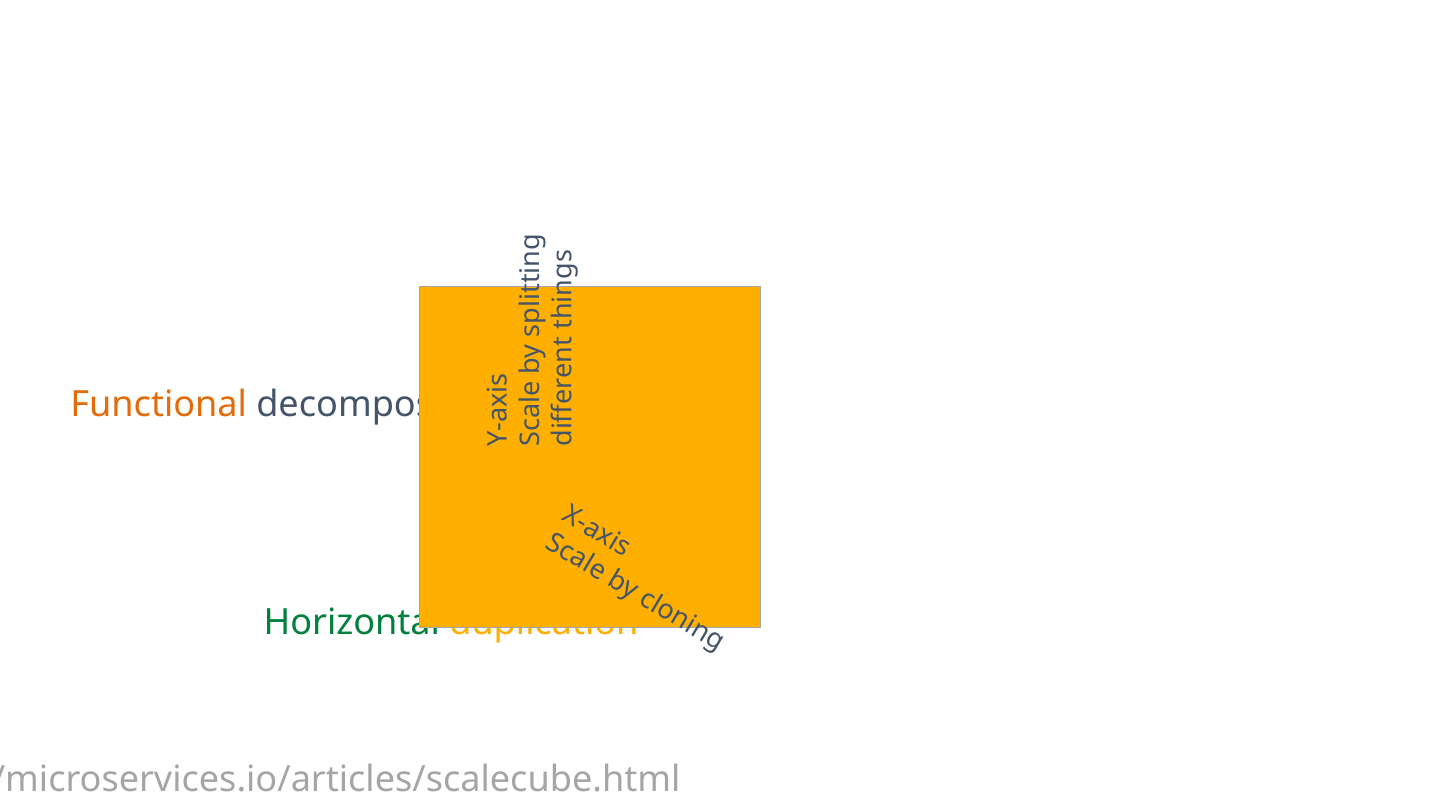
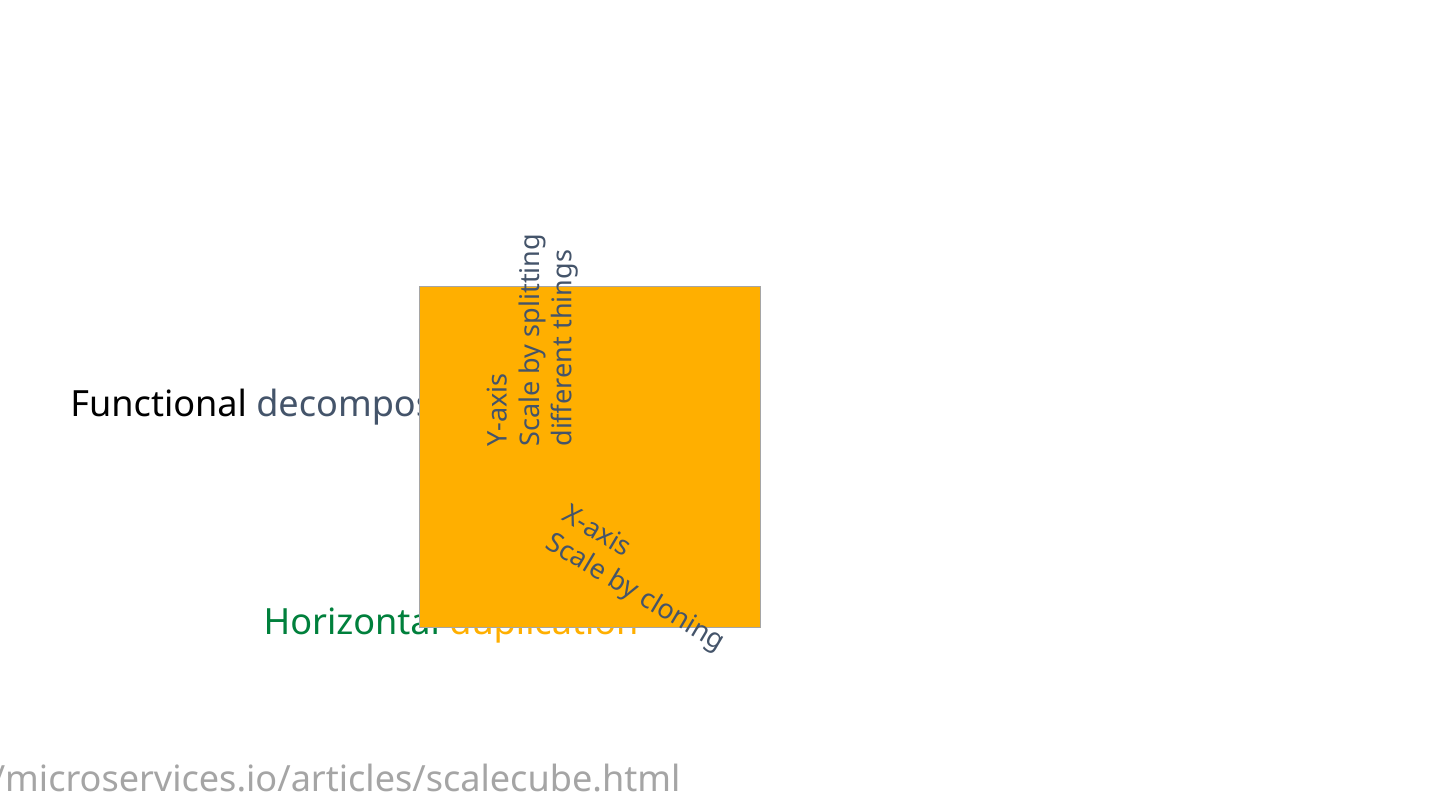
Functional colour: orange -> black
